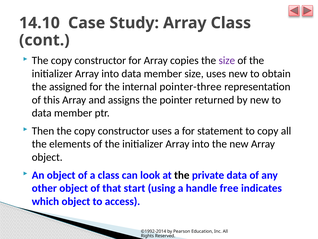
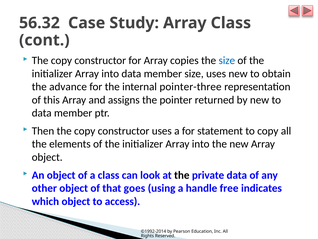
14.10: 14.10 -> 56.32
size at (227, 60) colour: purple -> blue
assigned: assigned -> advance
start: start -> goes
